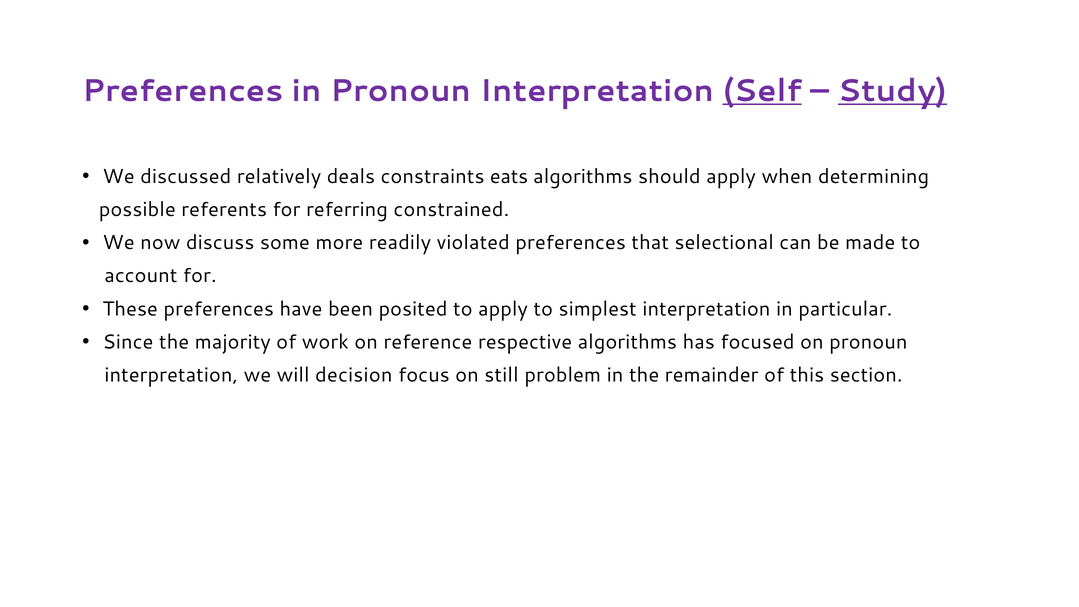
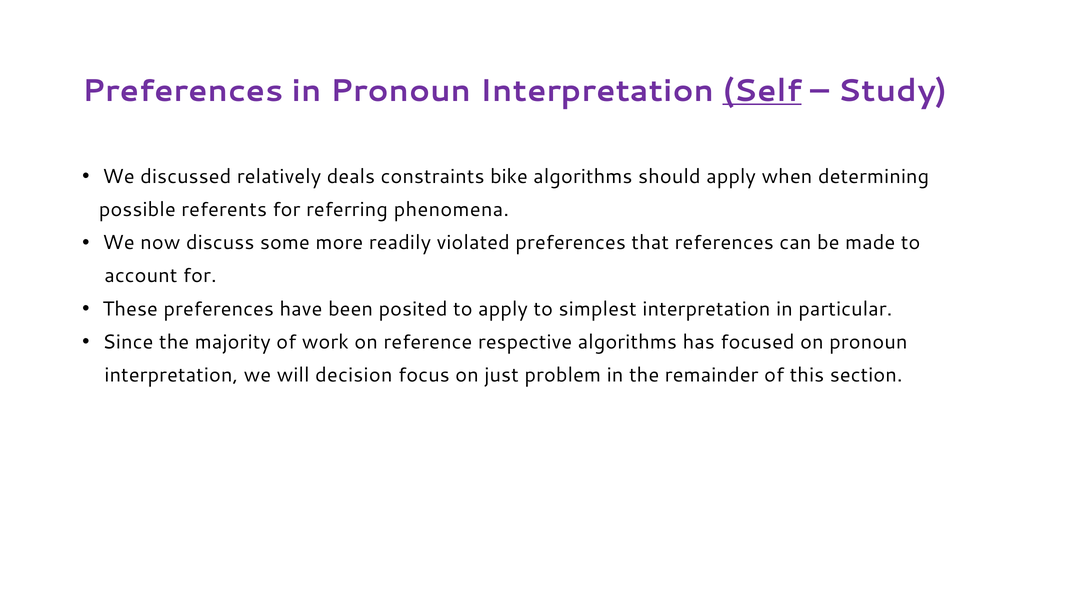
Study underline: present -> none
eats: eats -> bike
constrained: constrained -> phenomena
selectional: selectional -> references
still: still -> just
